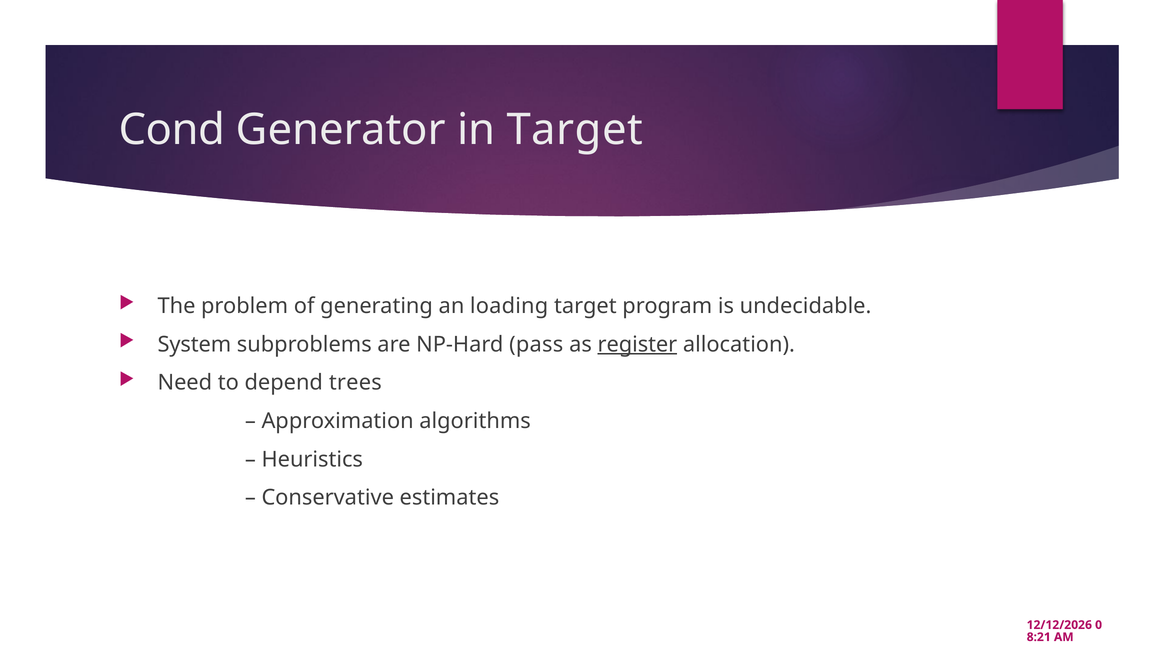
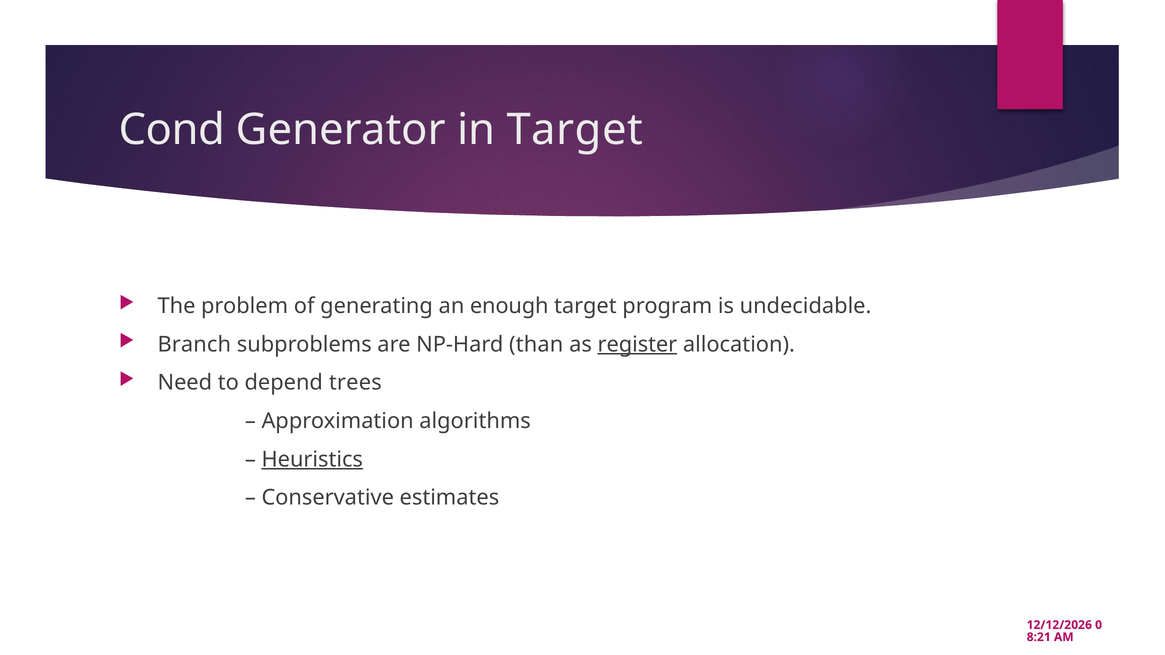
loading: loading -> enough
System: System -> Branch
pass: pass -> than
Heuristics underline: none -> present
